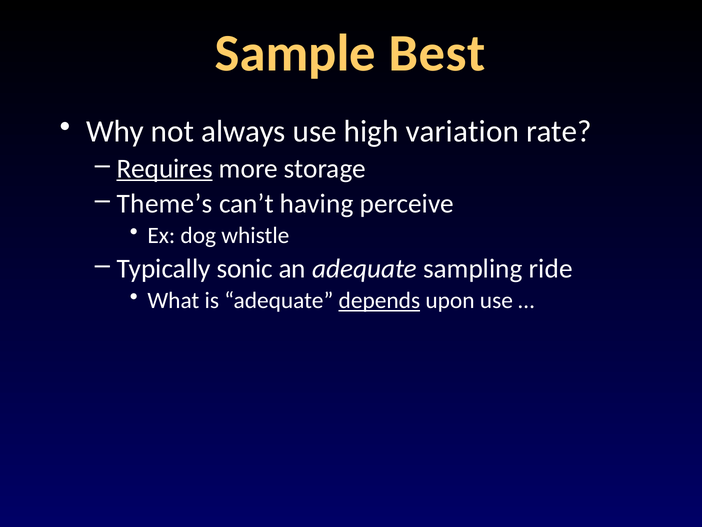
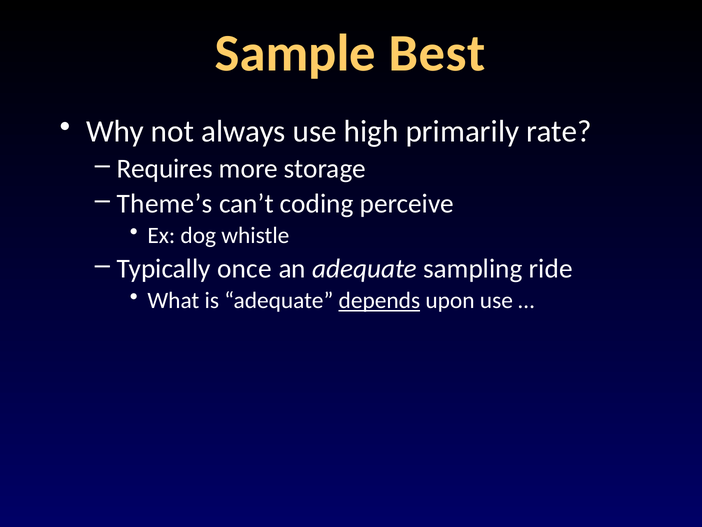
variation: variation -> primarily
Requires underline: present -> none
having: having -> coding
sonic: sonic -> once
